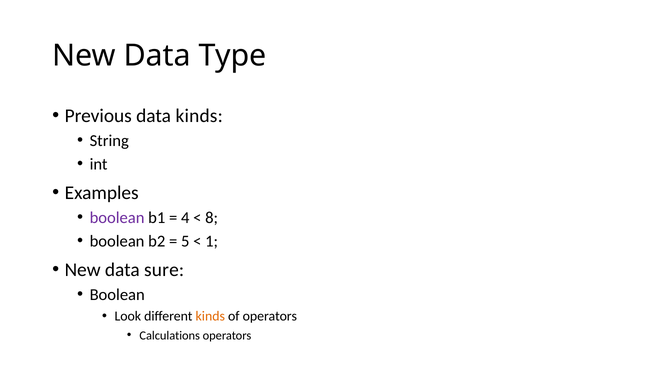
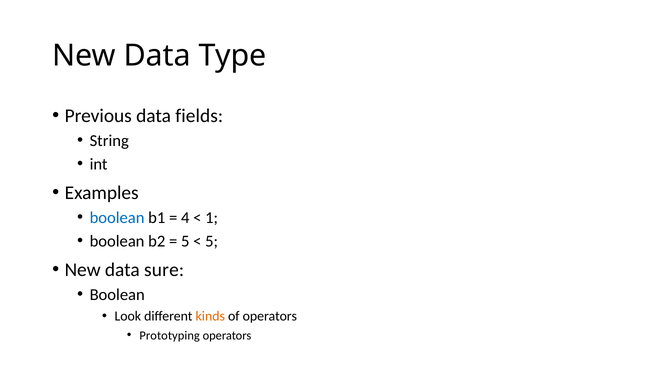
data kinds: kinds -> fields
boolean at (117, 217) colour: purple -> blue
8: 8 -> 1
1 at (212, 241): 1 -> 5
Calculations: Calculations -> Prototyping
